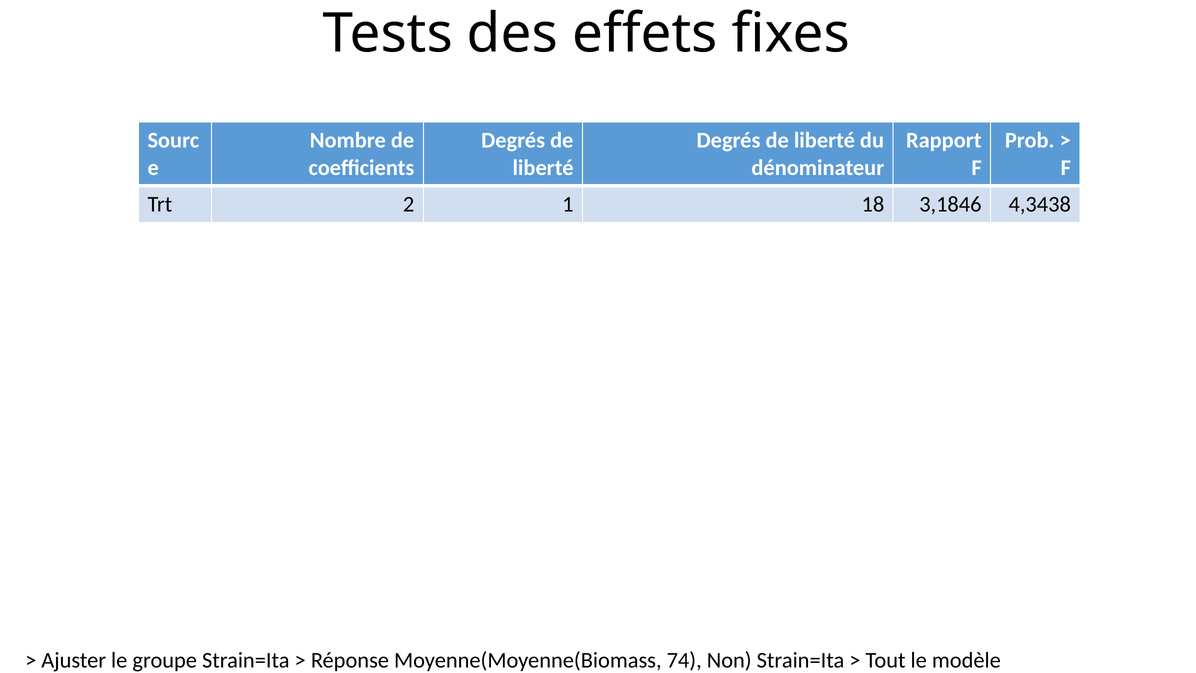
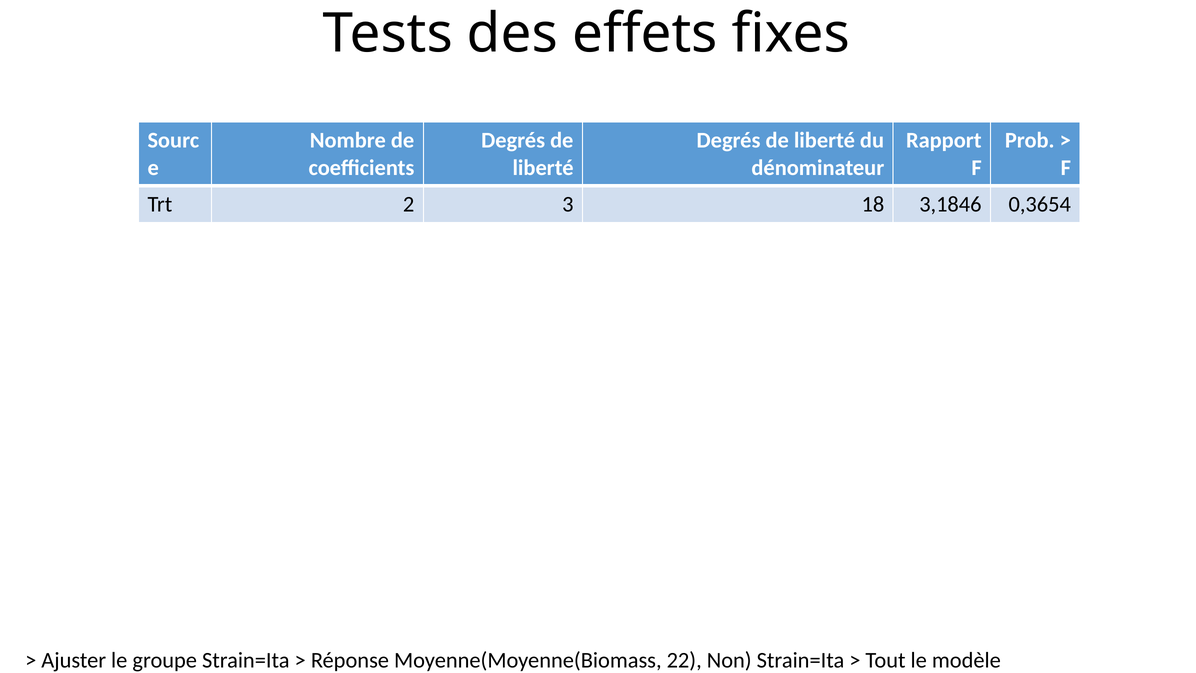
1: 1 -> 3
4,3438: 4,3438 -> 0,3654
74: 74 -> 22
